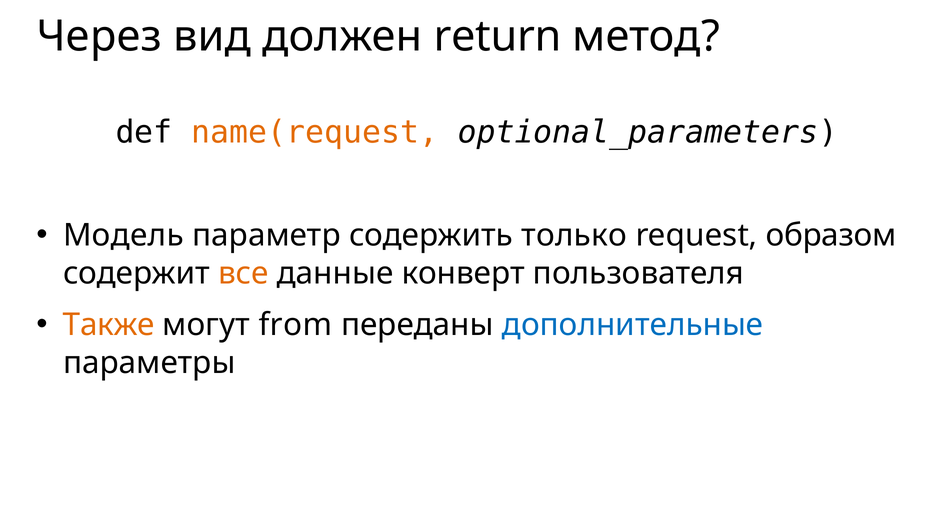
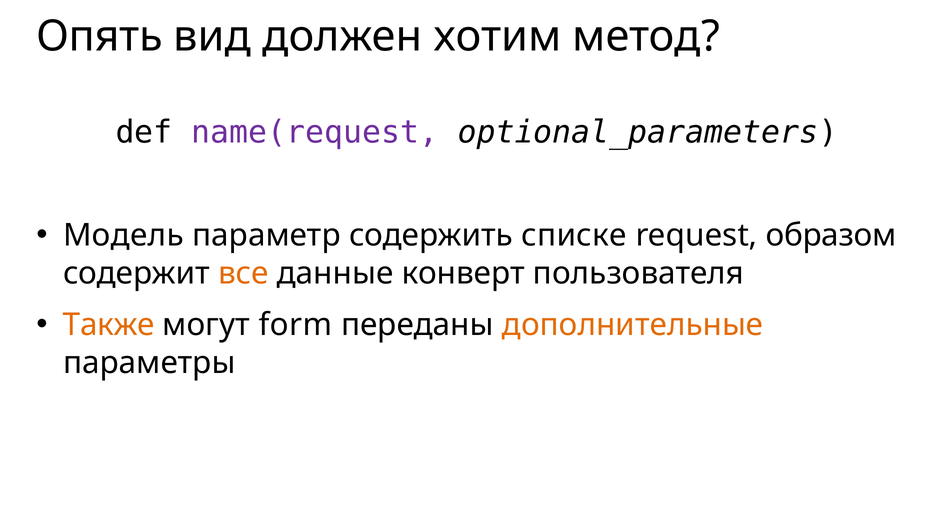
Через: Через -> Опять
return: return -> хотим
name(request colour: orange -> purple
только: только -> списке
from: from -> form
дополнительные colour: blue -> orange
